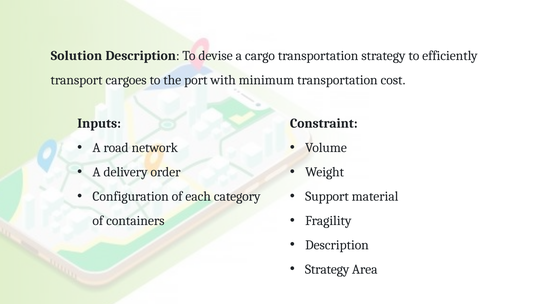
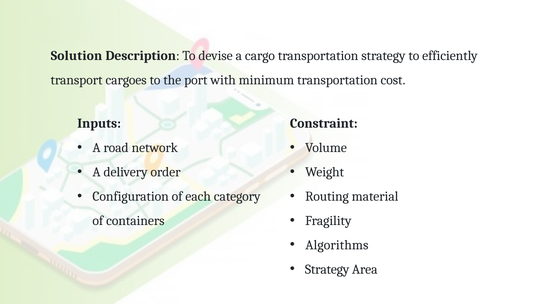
Support: Support -> Routing
Description at (337, 245): Description -> Algorithms
